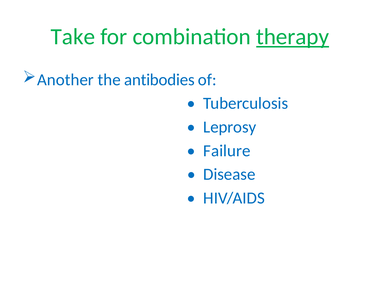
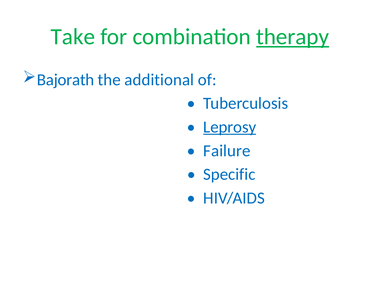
Another: Another -> Bajorath
antibodies: antibodies -> additional
Leprosy underline: none -> present
Disease: Disease -> Specific
